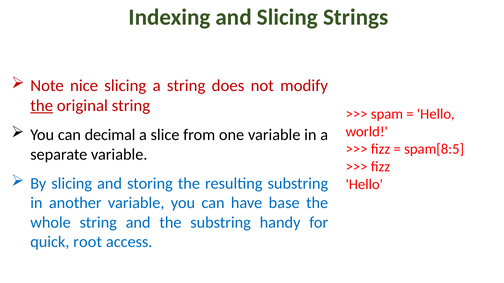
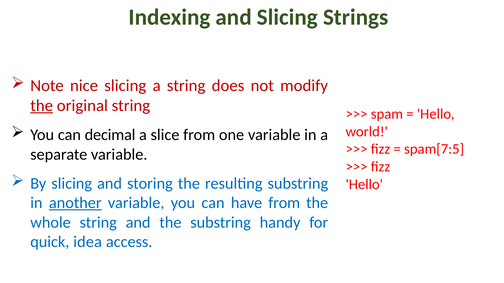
spam[8:5: spam[8:5 -> spam[7:5
another underline: none -> present
have base: base -> from
root: root -> idea
